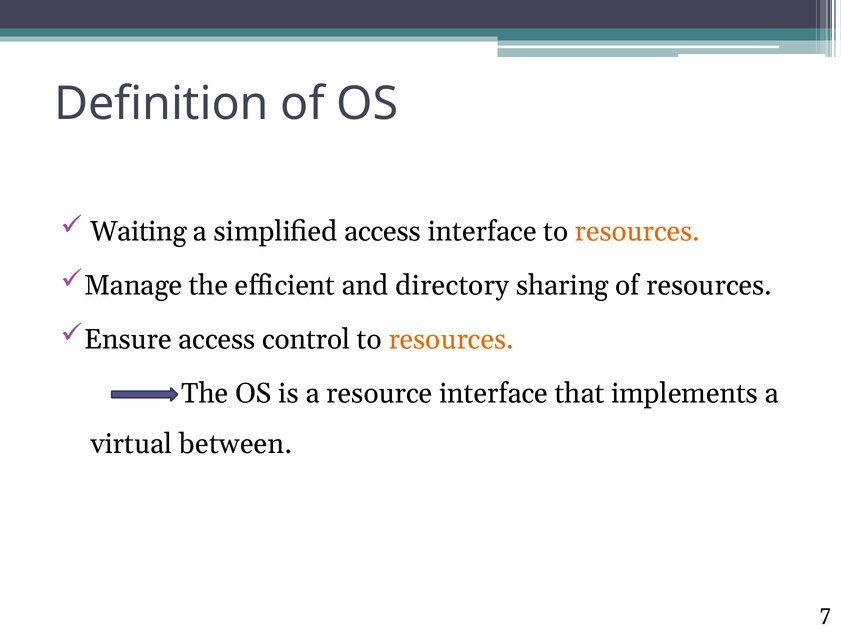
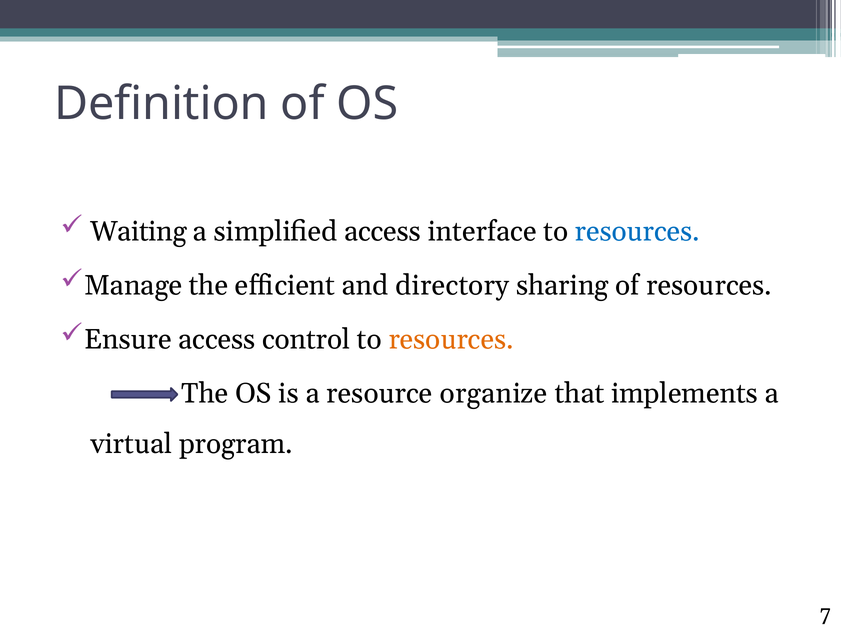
resources at (637, 231) colour: orange -> blue
resource interface: interface -> organize
between: between -> program
